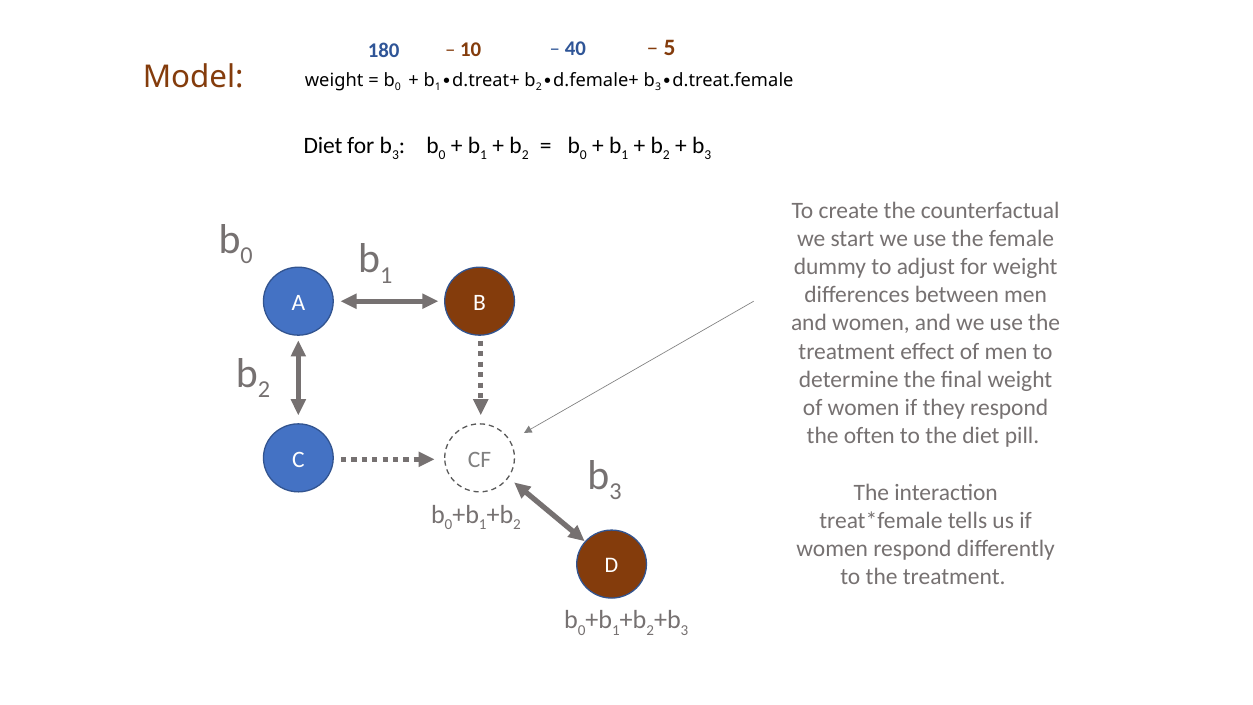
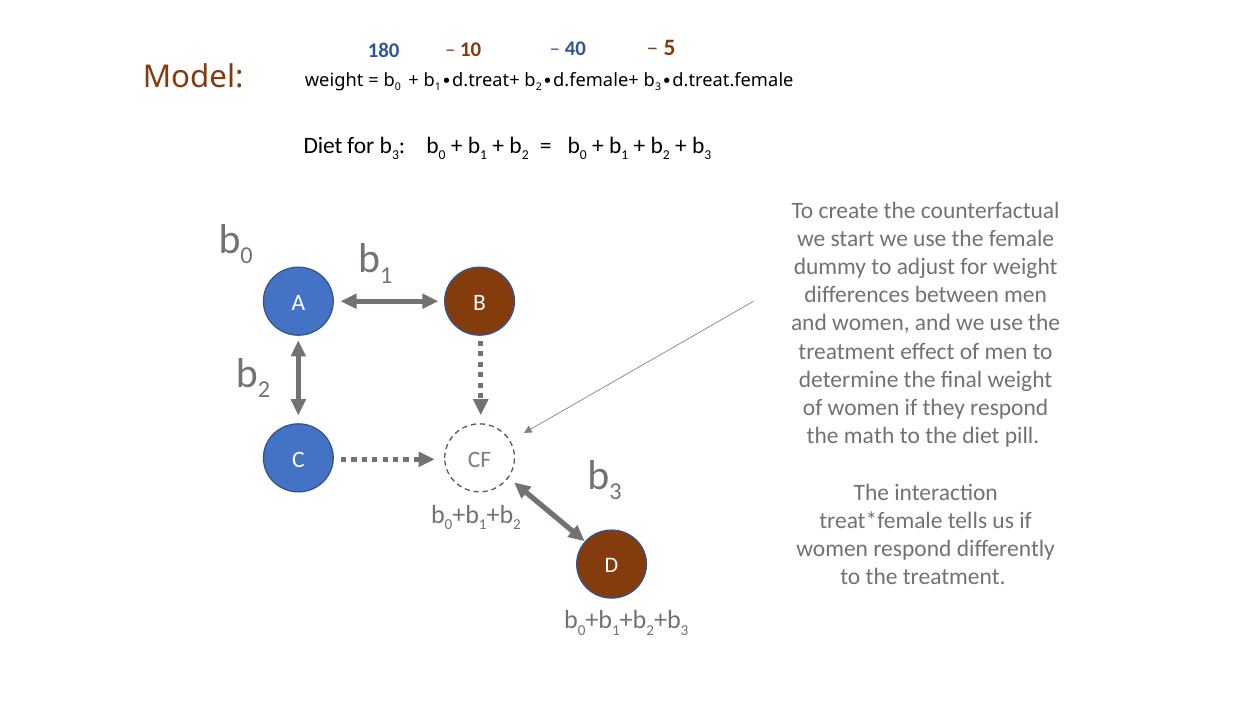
often: often -> math
